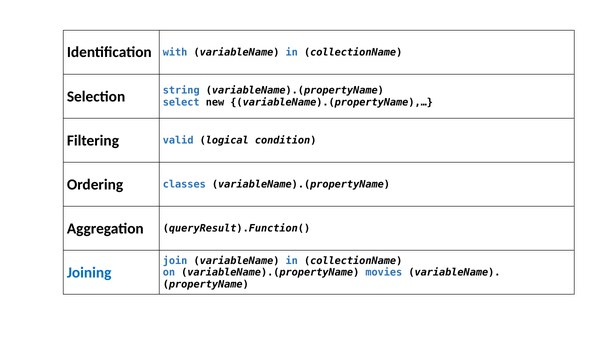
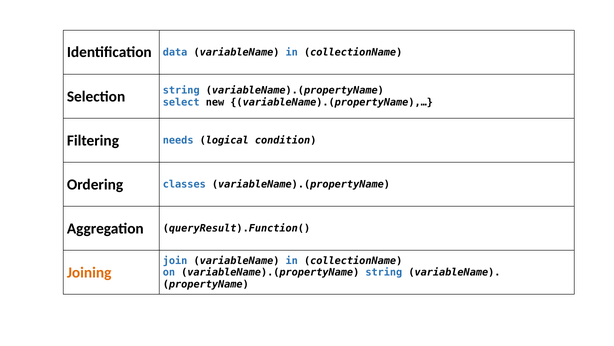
with: with -> data
valid: valid -> needs
Joining colour: blue -> orange
variableName).(propertyName movies: movies -> string
